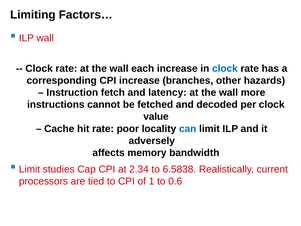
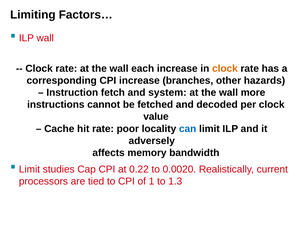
clock at (225, 68) colour: blue -> orange
latency: latency -> system
2.34: 2.34 -> 0.22
6.5838: 6.5838 -> 0.0020
0.6: 0.6 -> 1.3
